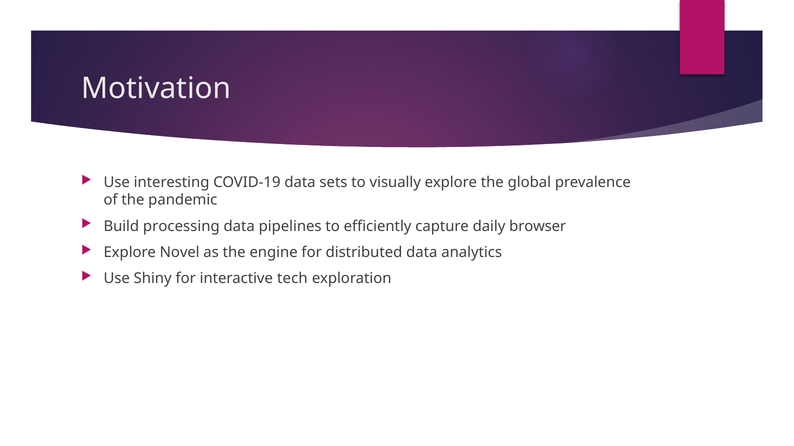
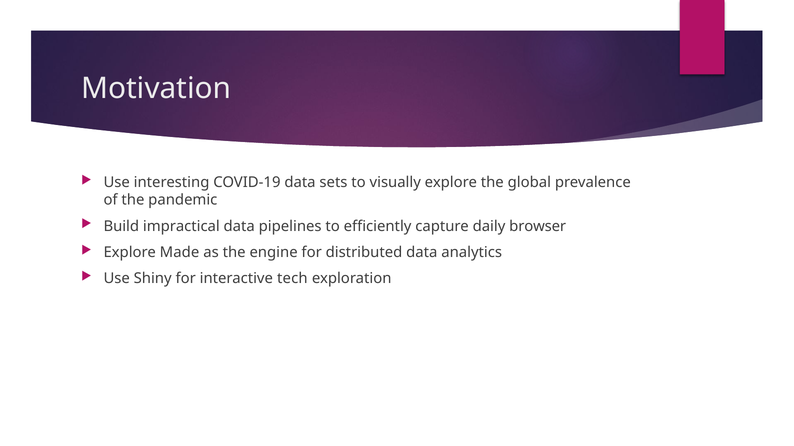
processing: processing -> impractical
Novel: Novel -> Made
